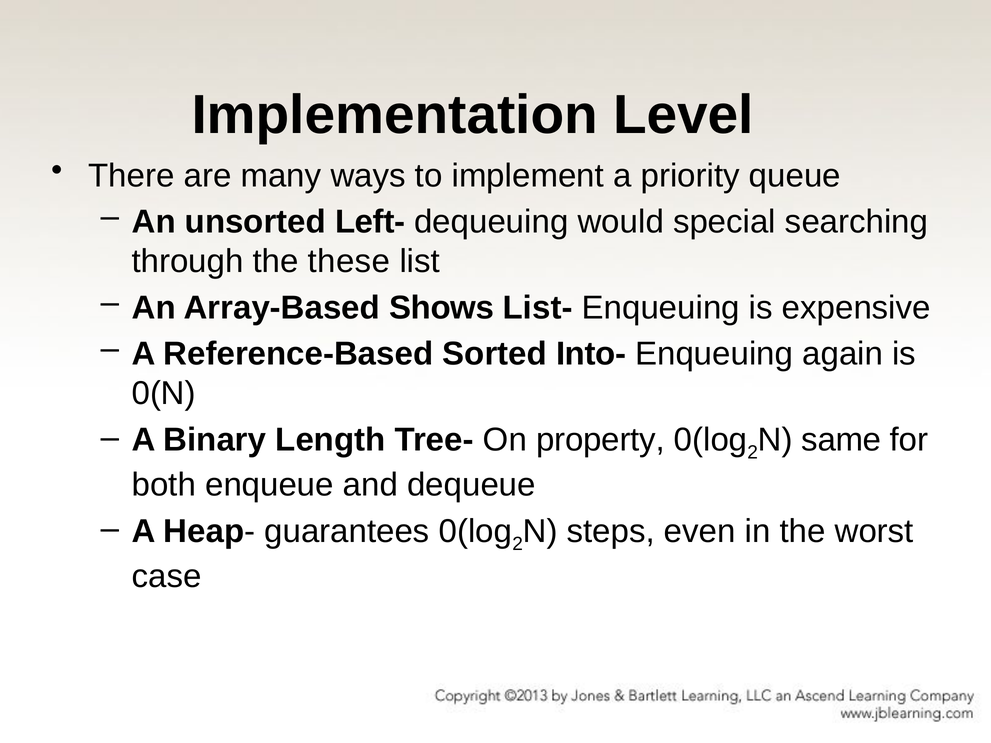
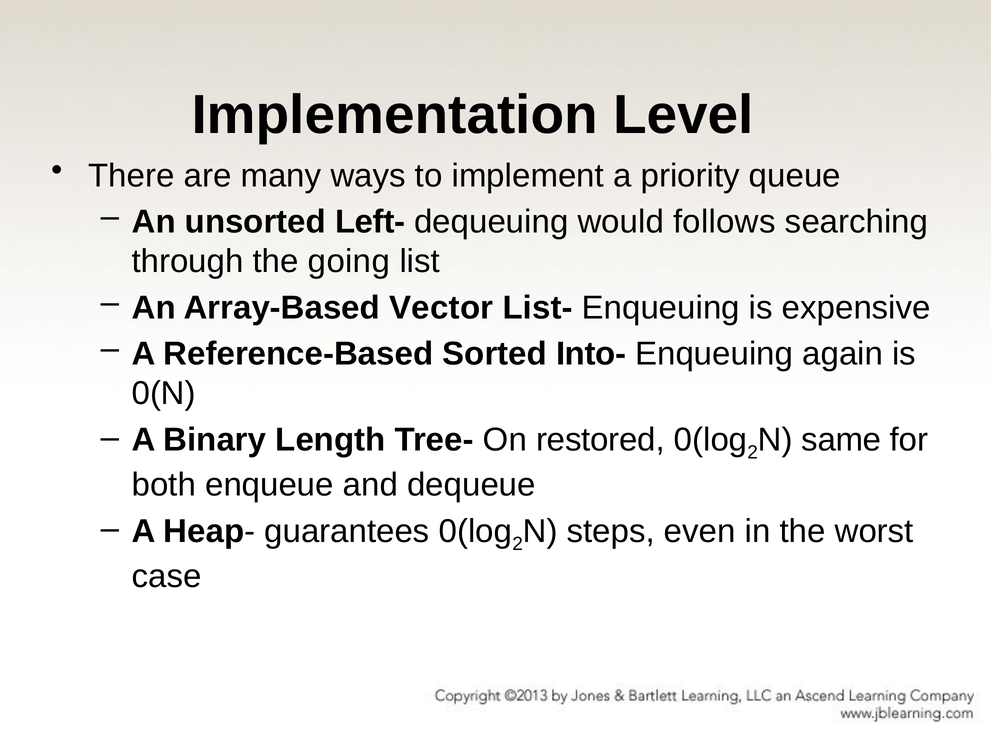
special: special -> follows
these: these -> going
Shows: Shows -> Vector
property: property -> restored
